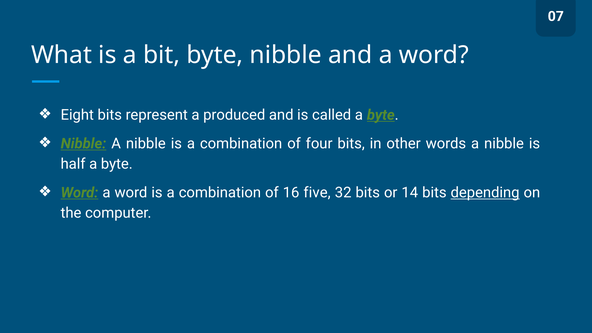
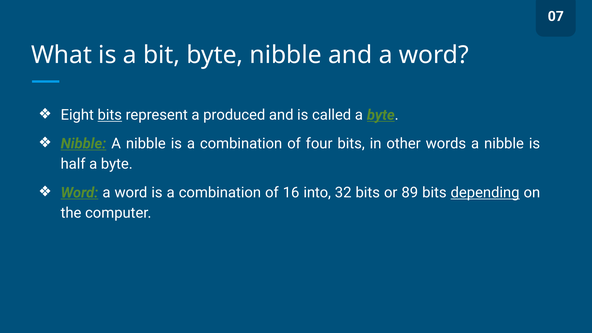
bits at (110, 115) underline: none -> present
five: five -> into
14: 14 -> 89
